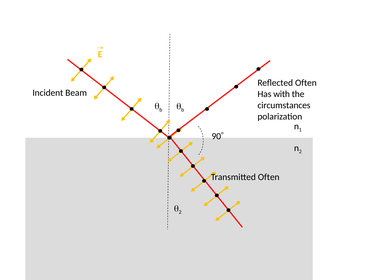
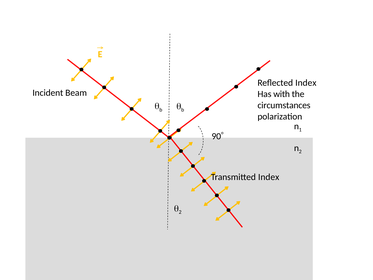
Reflected Often: Often -> Index
Transmitted Often: Often -> Index
